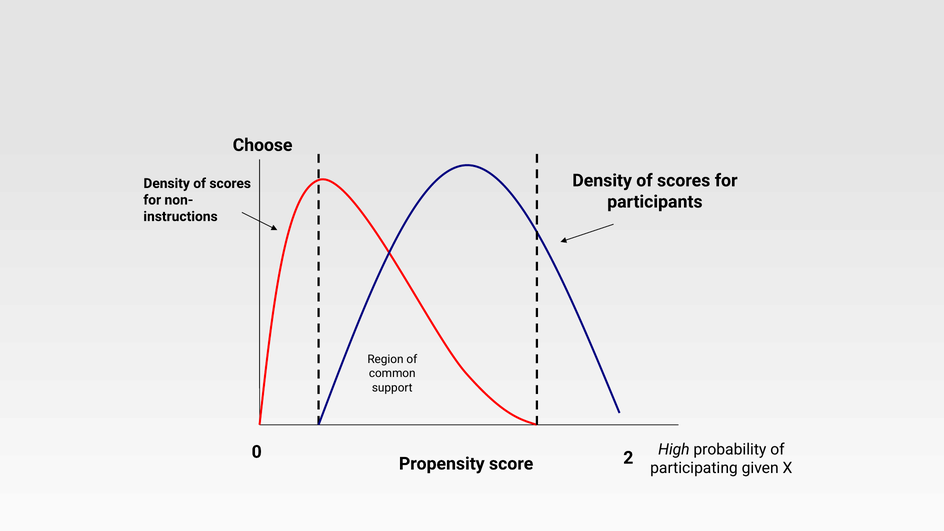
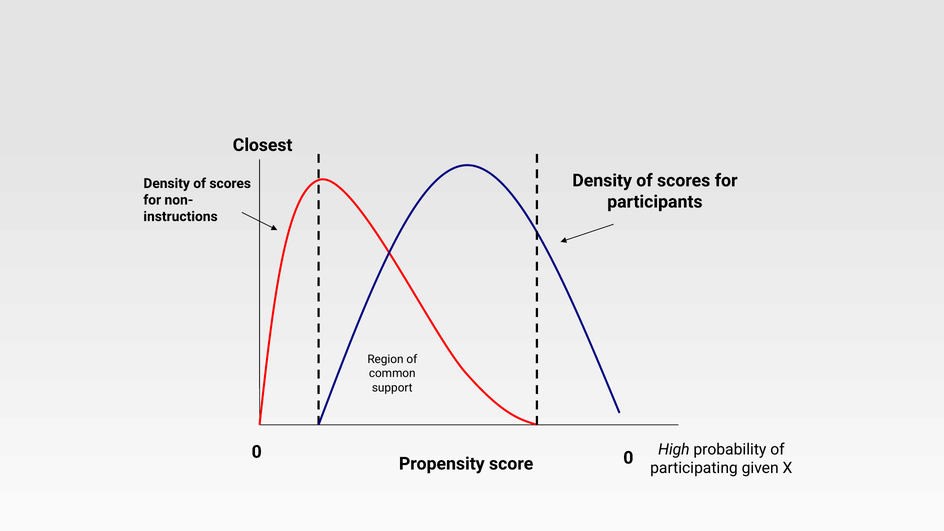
Choose: Choose -> Closest
0 2: 2 -> 0
